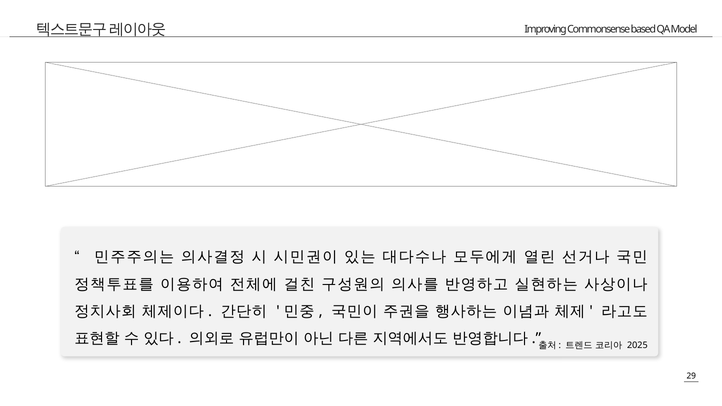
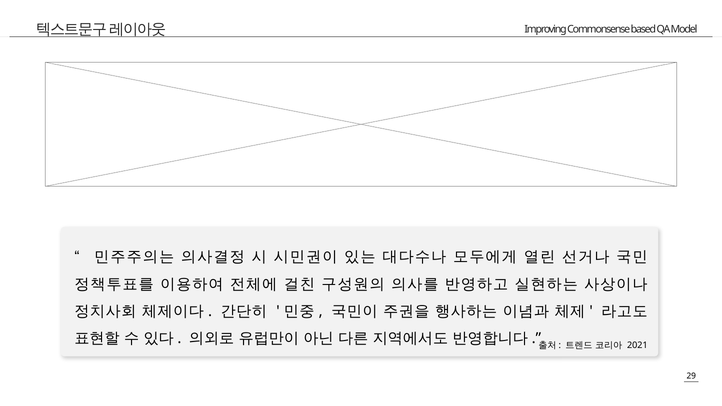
2025: 2025 -> 2021
